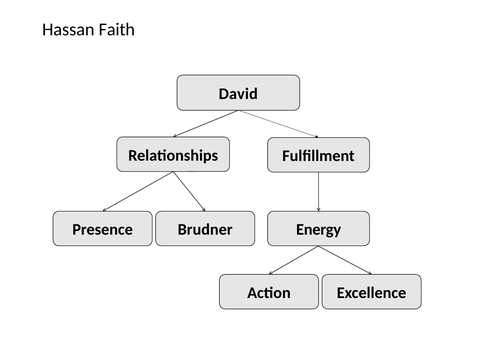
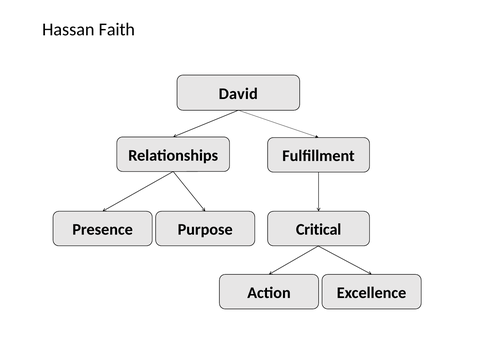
Brudner: Brudner -> Purpose
Energy: Energy -> Critical
